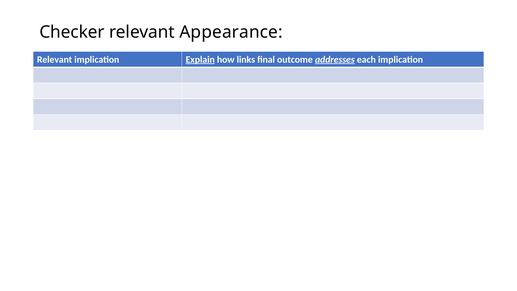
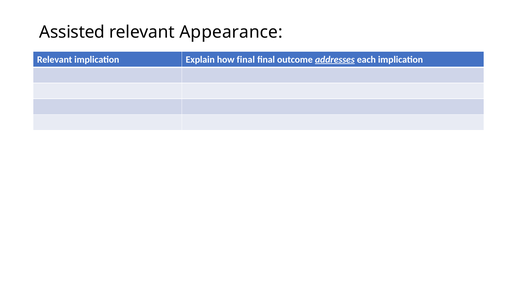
Checker: Checker -> Assisted
Explain underline: present -> none
how links: links -> final
